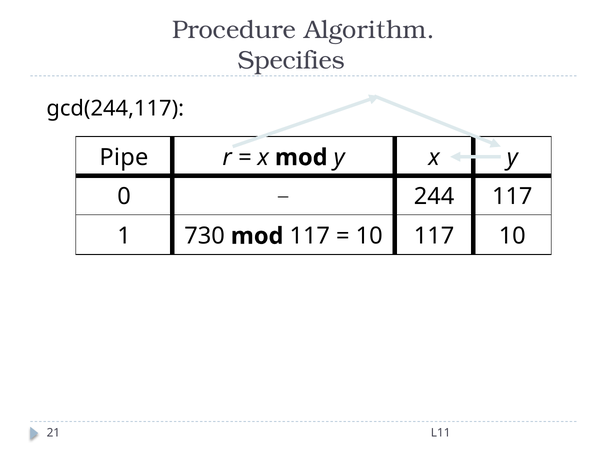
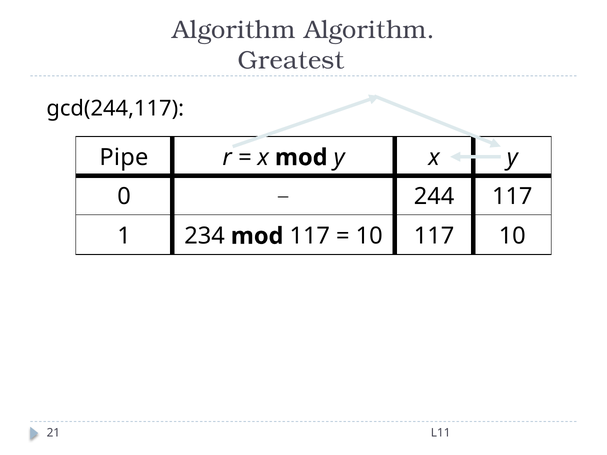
Procedure at (234, 30): Procedure -> Algorithm
Specifies: Specifies -> Greatest
730: 730 -> 234
